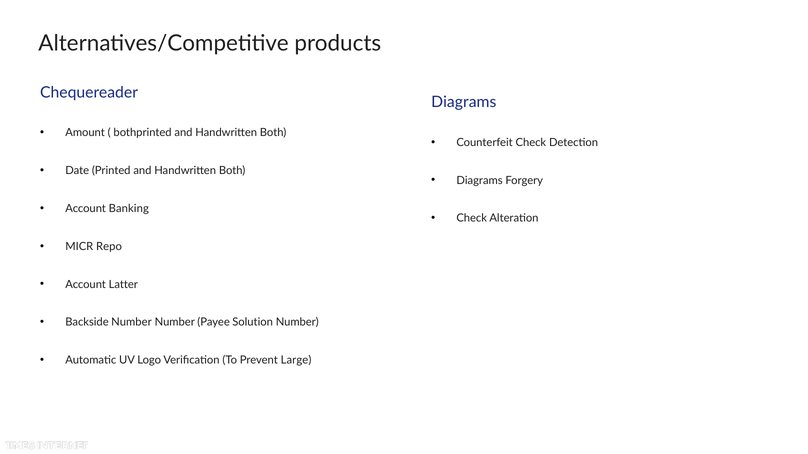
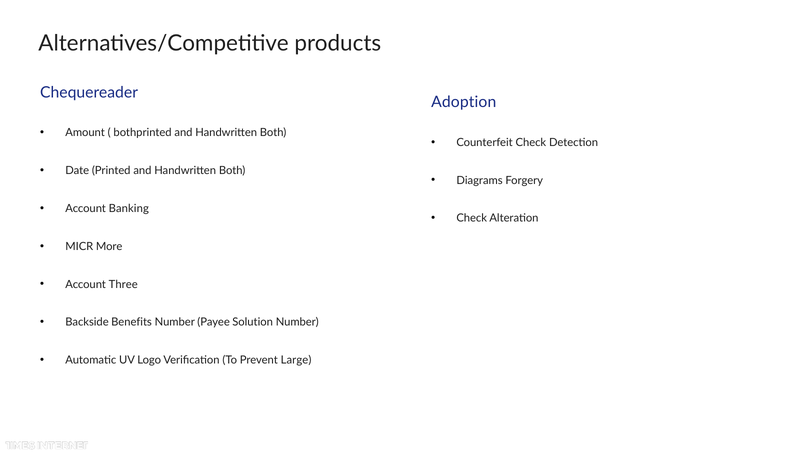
Diagrams at (464, 102): Diagrams -> Adoption
Repo: Repo -> More
Latter: Latter -> Three
Backside Number: Number -> Benefits
